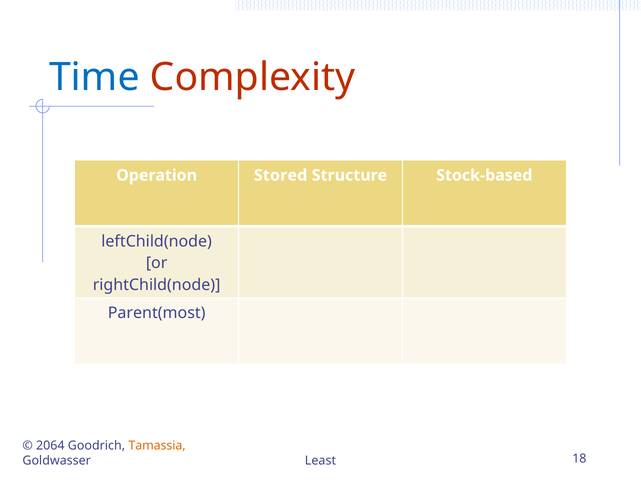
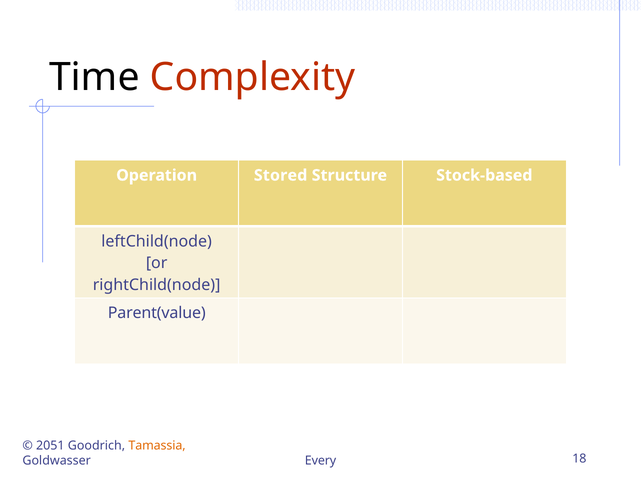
Time colour: blue -> black
Parent(most: Parent(most -> Parent(value
2064: 2064 -> 2051
Least: Least -> Every
